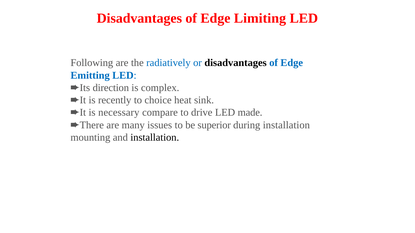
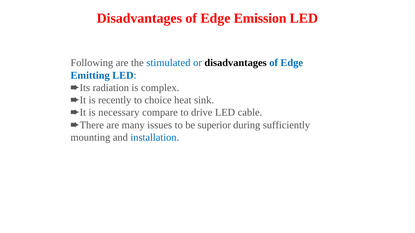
Limiting: Limiting -> Emission
radiatively: radiatively -> stimulated
direction: direction -> radiation
made: made -> cable
during installation: installation -> sufficiently
installation at (155, 138) colour: black -> blue
